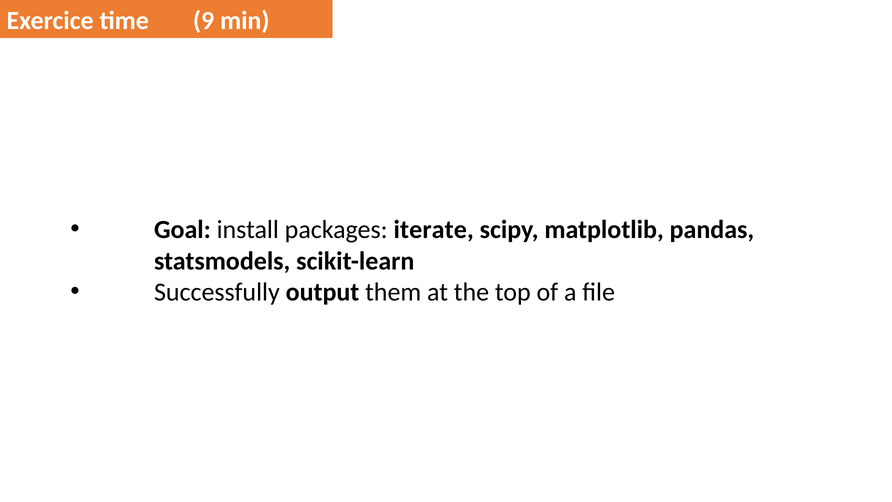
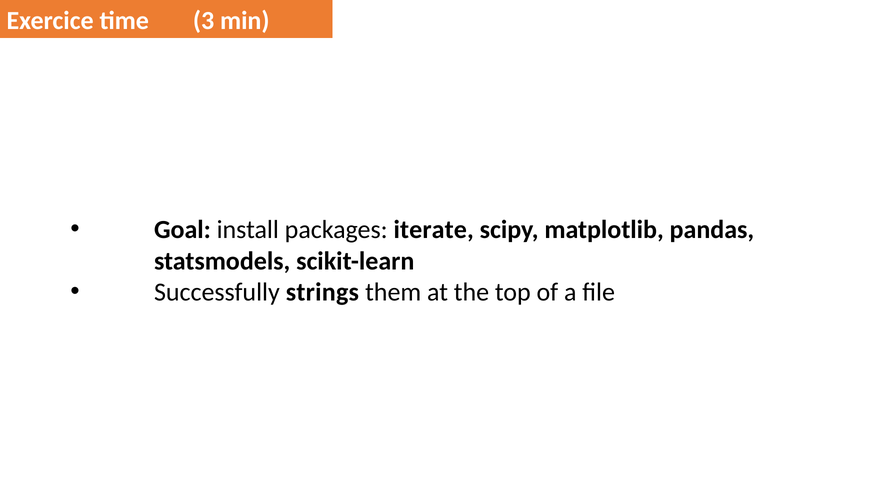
9: 9 -> 3
output: output -> strings
